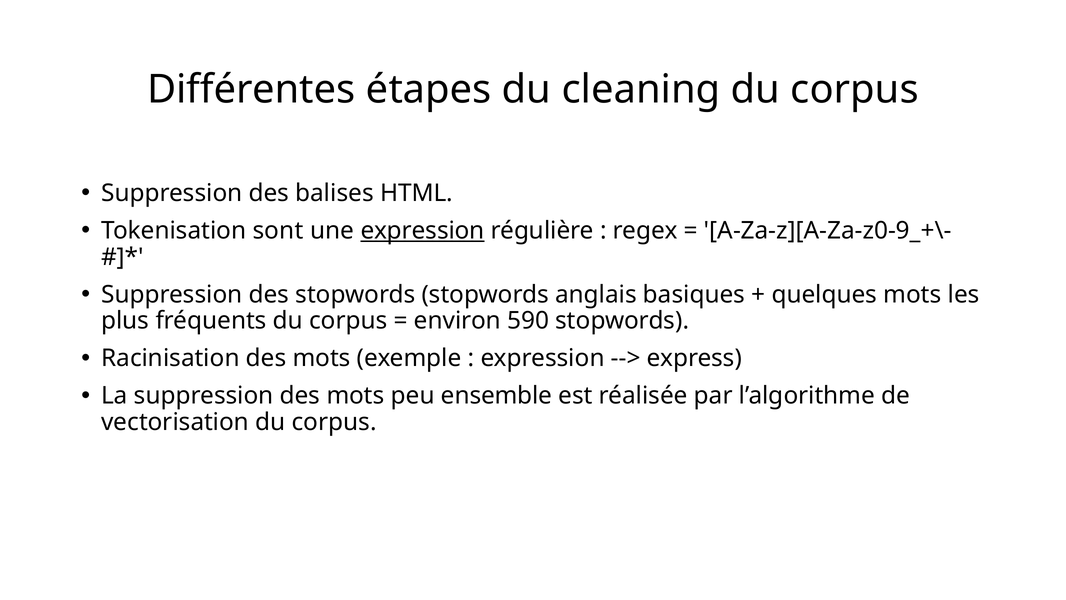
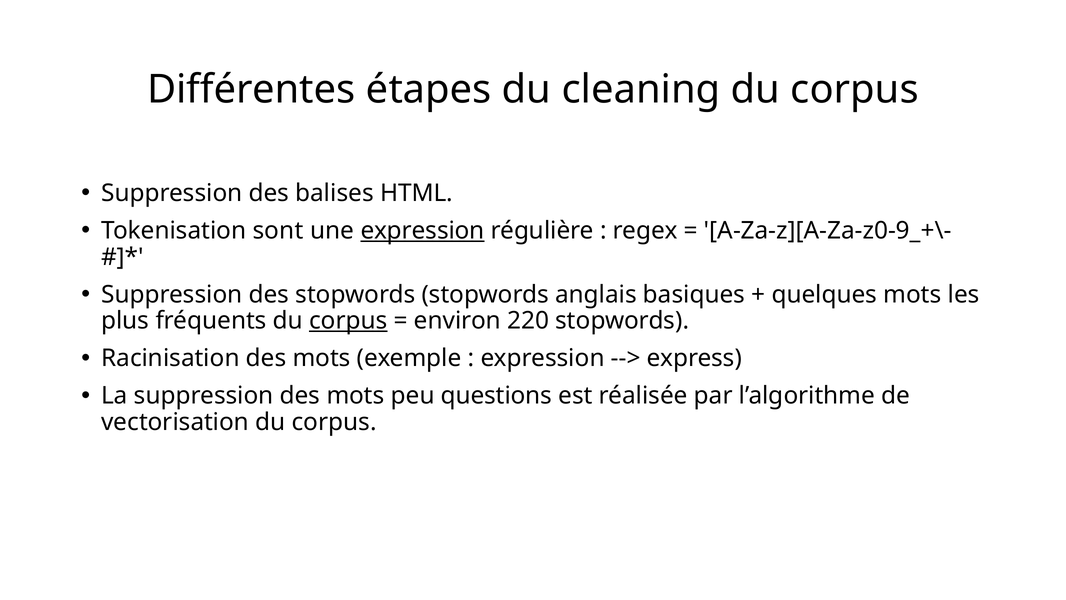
corpus at (348, 321) underline: none -> present
590: 590 -> 220
ensemble: ensemble -> questions
